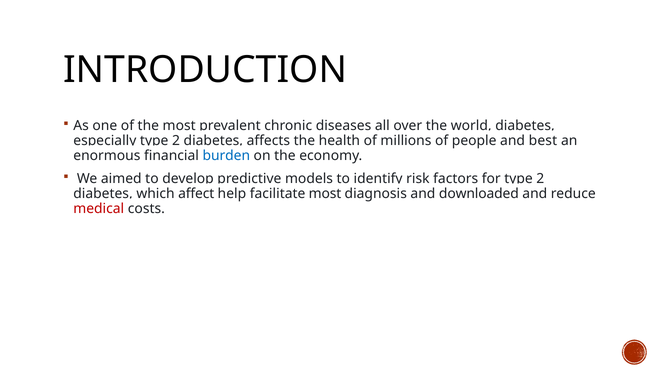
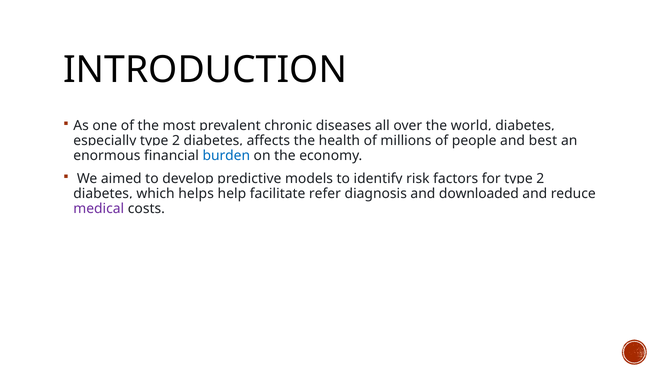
affect: affect -> helps
facilitate most: most -> refer
medical colour: red -> purple
